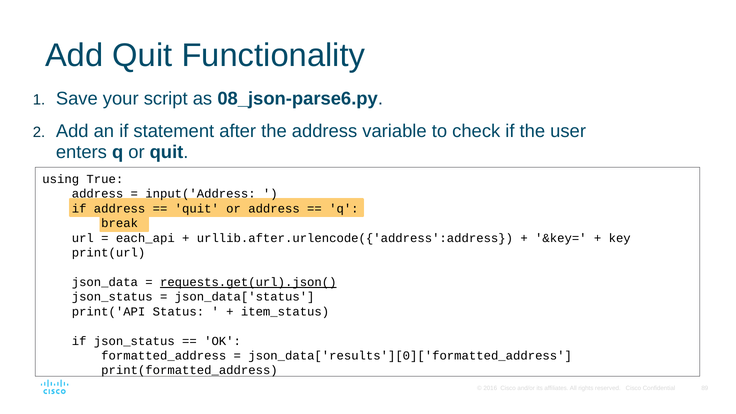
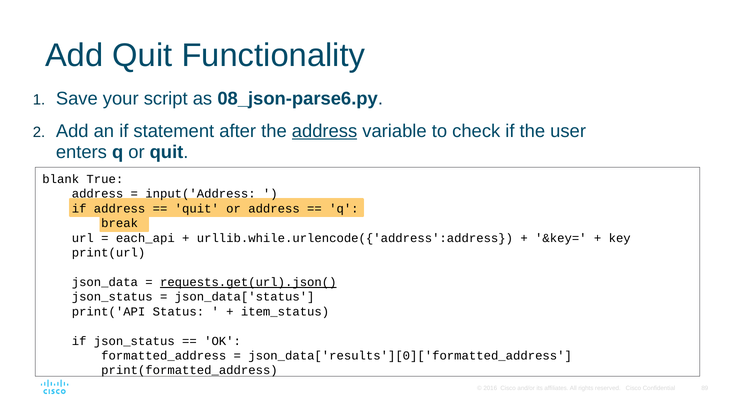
address at (325, 131) underline: none -> present
using: using -> blank
urllib.after.urlencode({'address':address: urllib.after.urlencode({'address':address -> urllib.while.urlencode({'address':address
